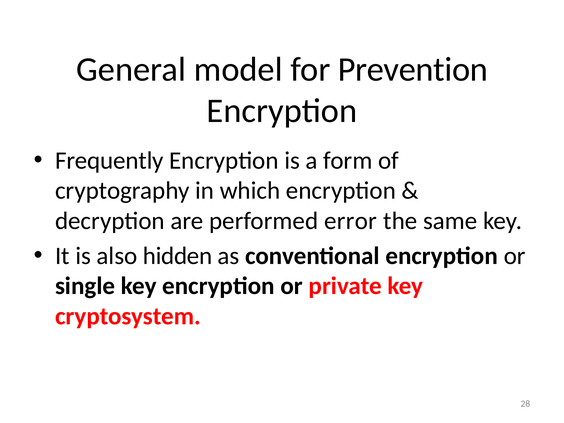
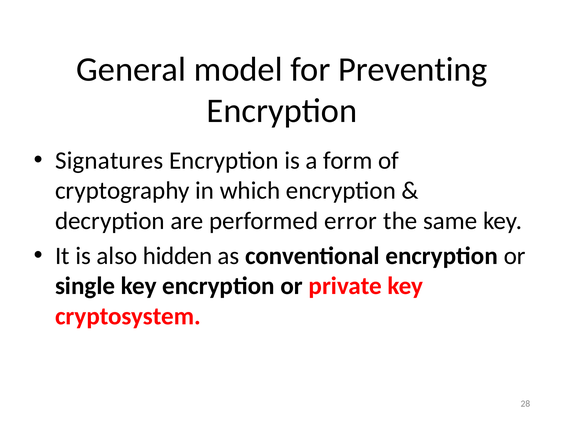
Prevention: Prevention -> Preventing
Frequently: Frequently -> Signatures
